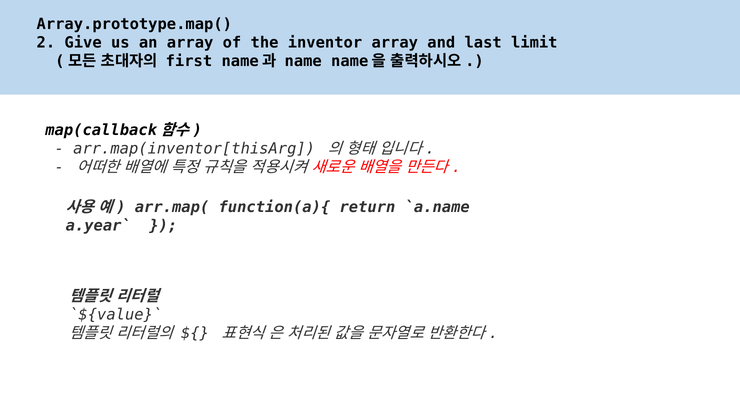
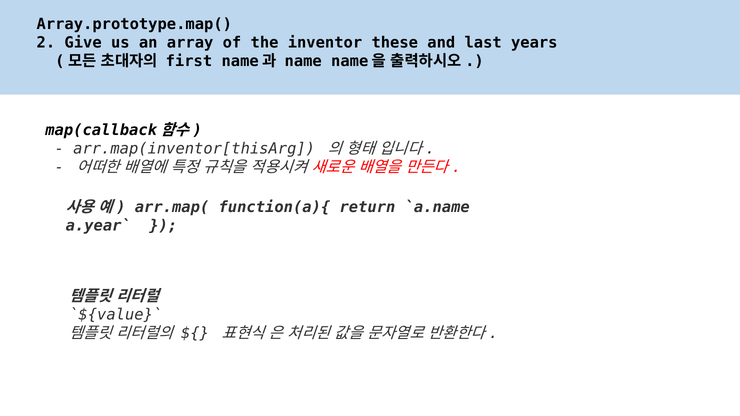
inventor array: array -> these
limit: limit -> years
